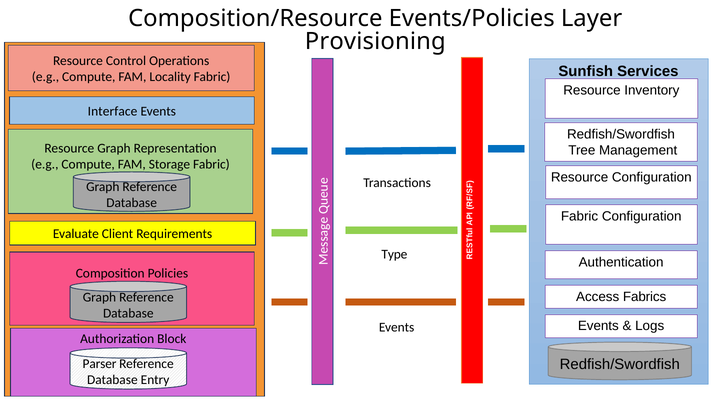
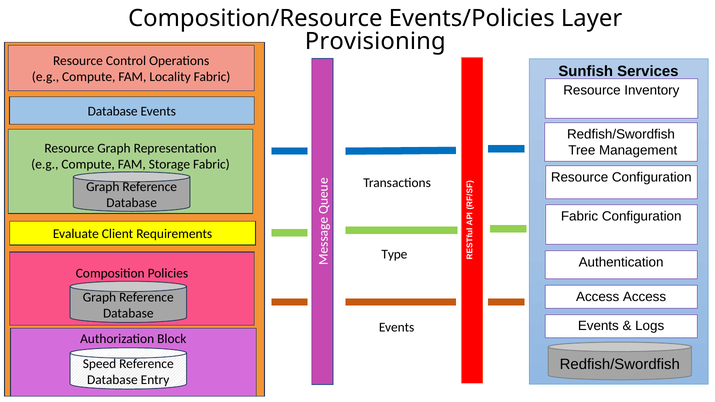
Interface at (113, 112): Interface -> Database
Access Fabrics: Fabrics -> Access
Parser: Parser -> Speed
